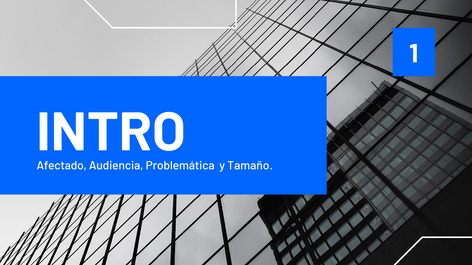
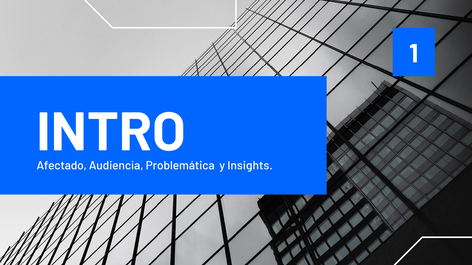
Tamaño: Tamaño -> Insights
